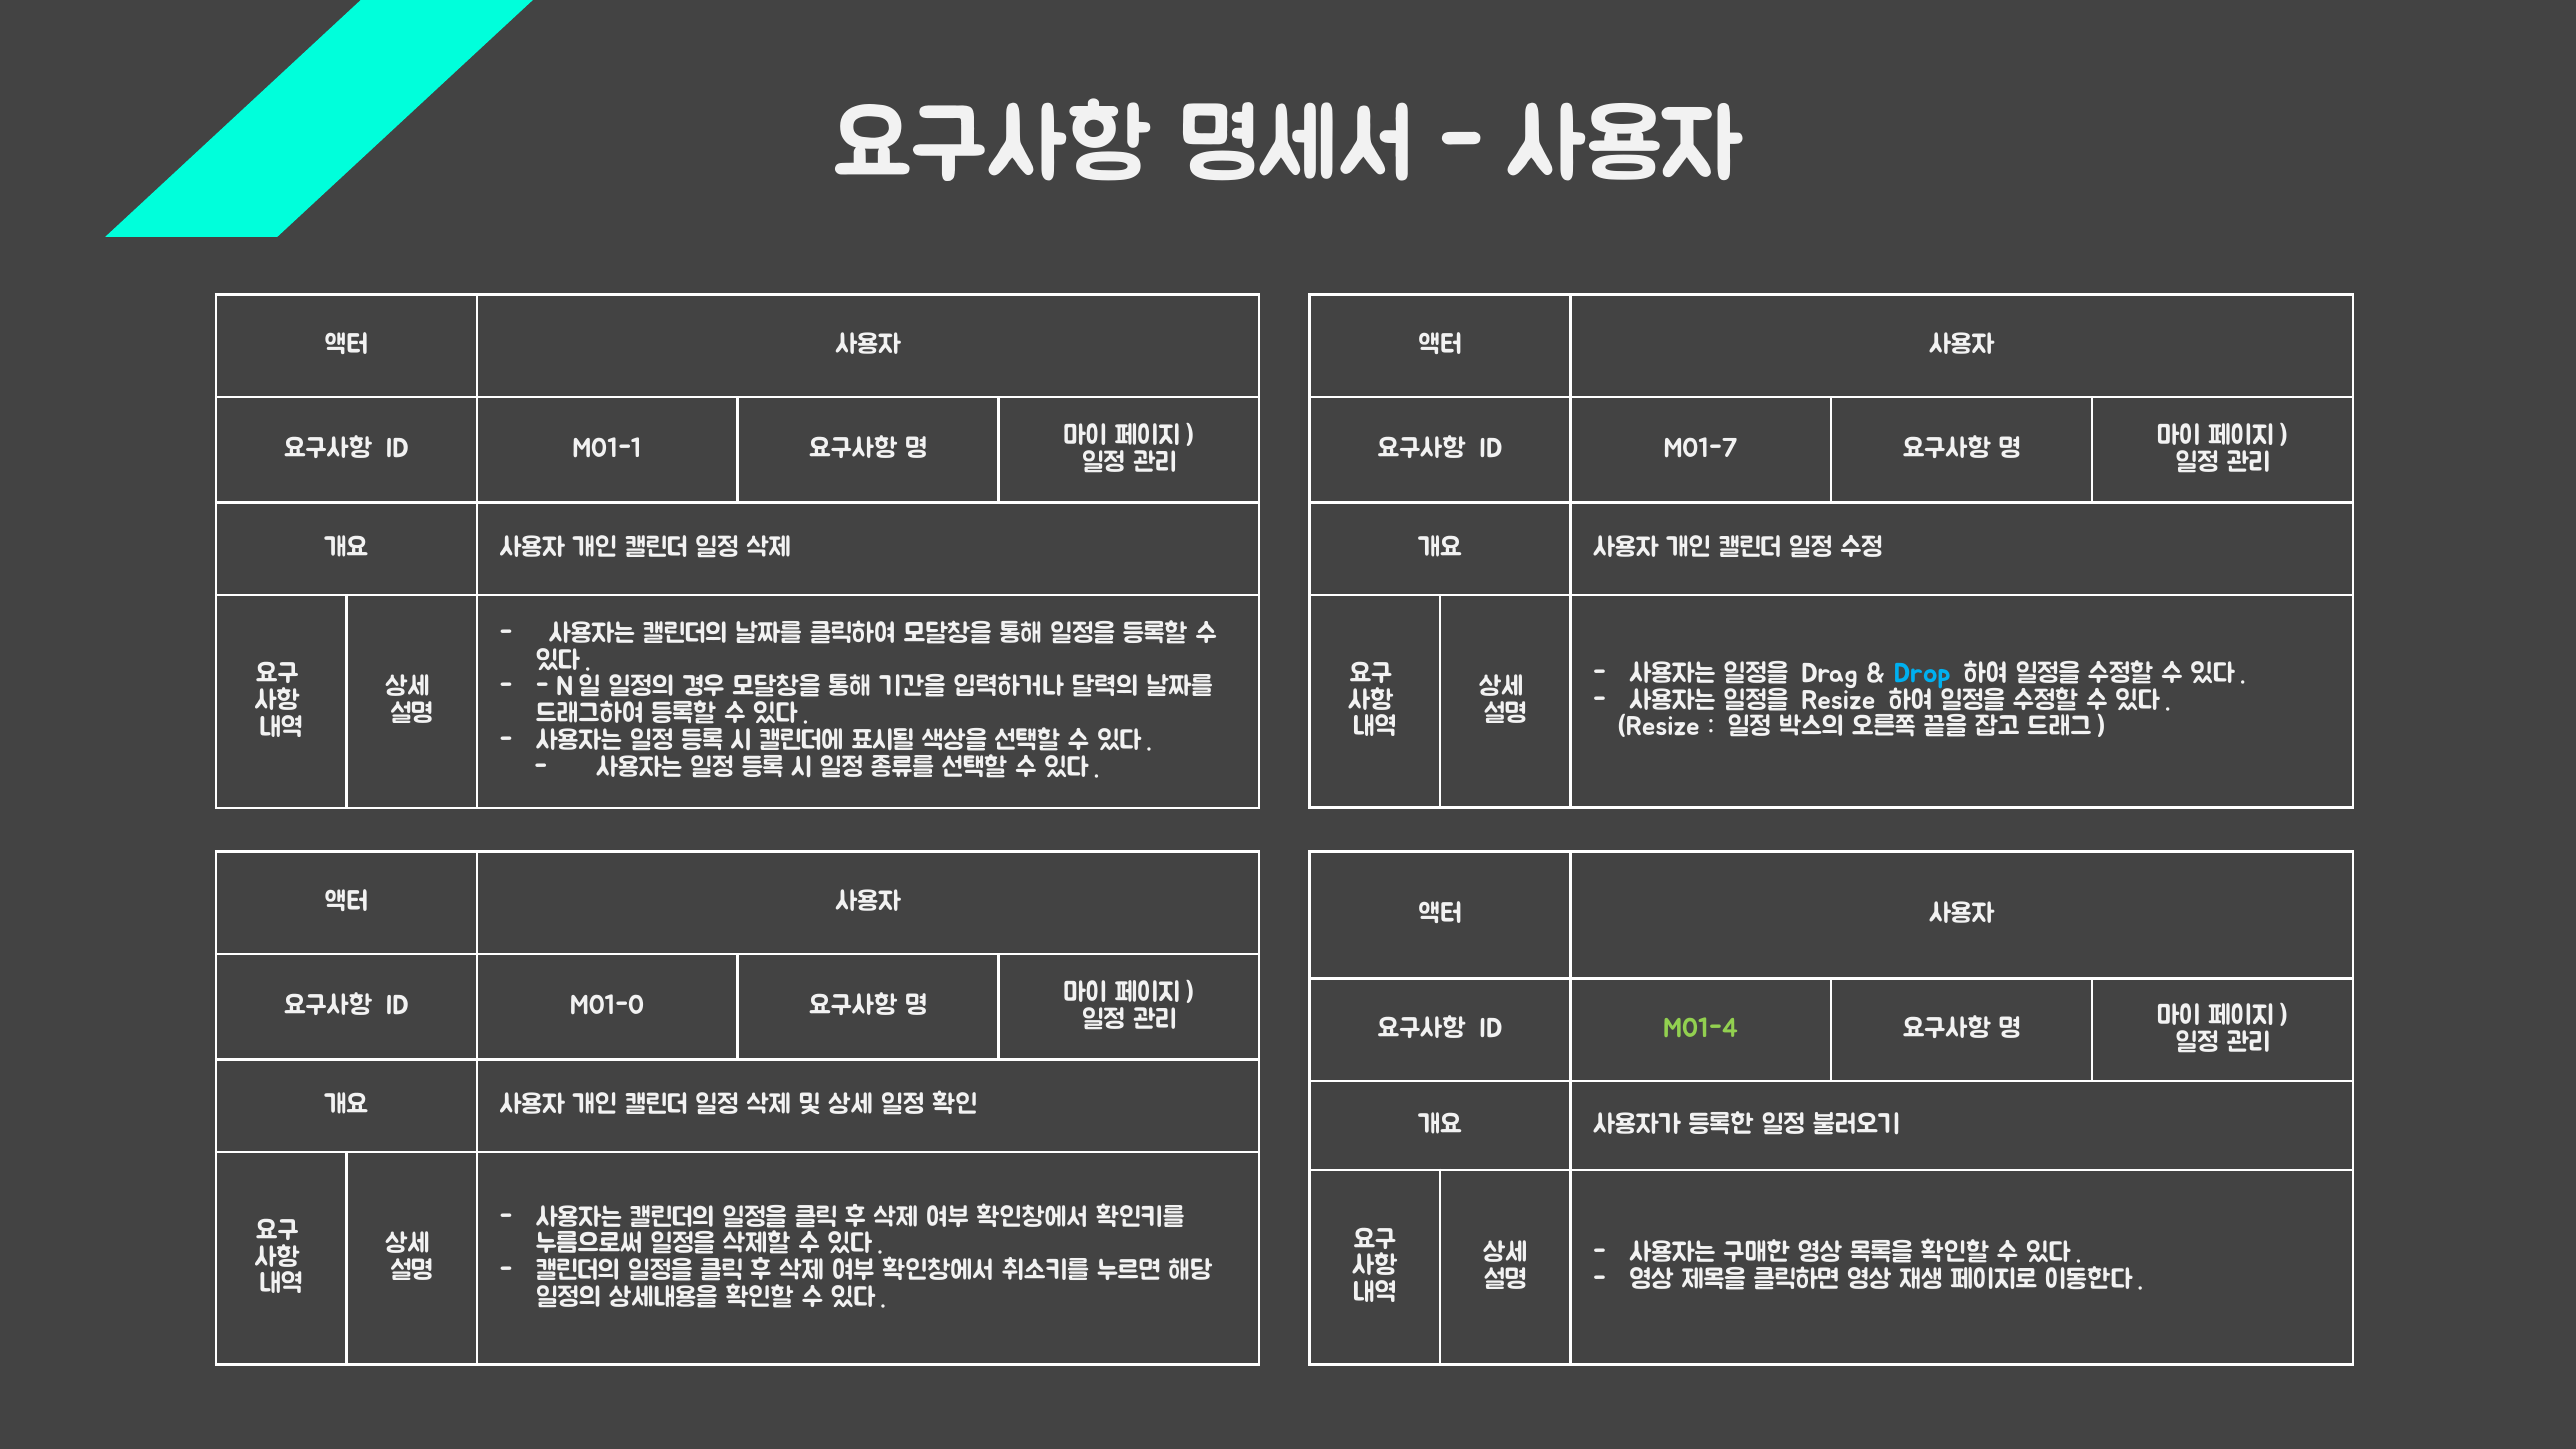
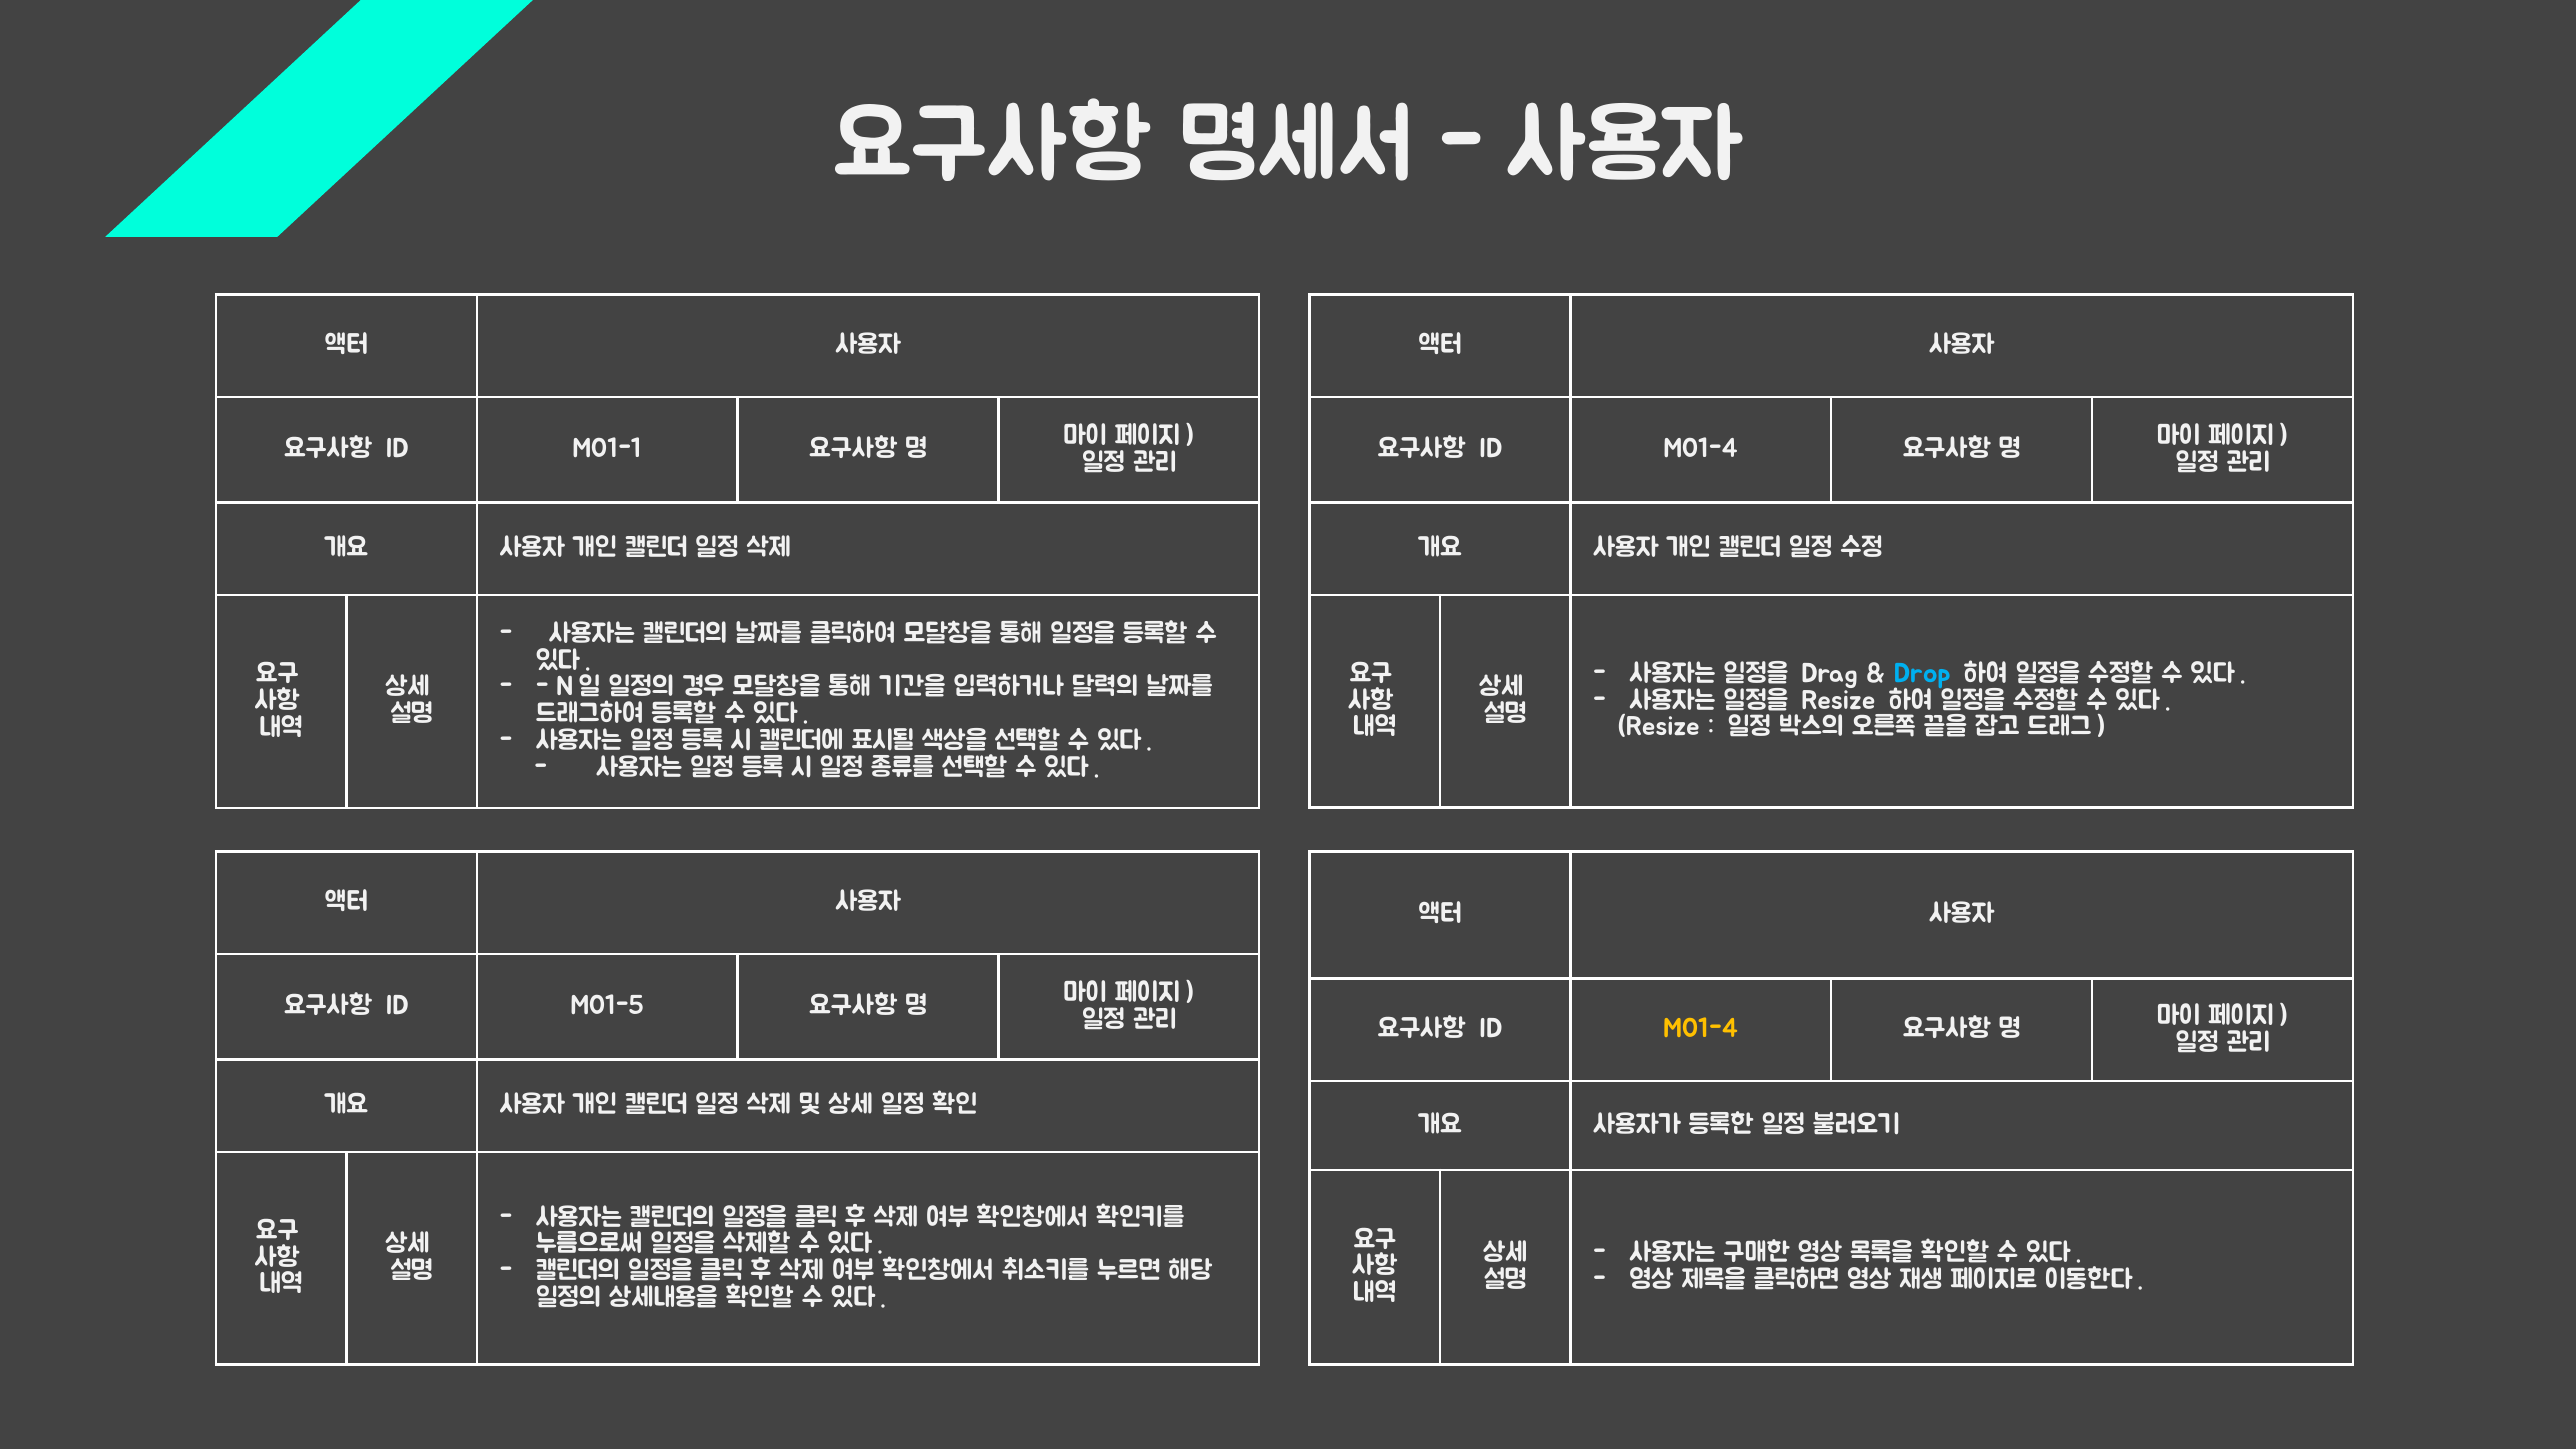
M01-7 at (1701, 449): M01-7 -> M01-4
M01-0: M01-0 -> M01-5
M01-4 at (1701, 1029) colour: light green -> yellow
